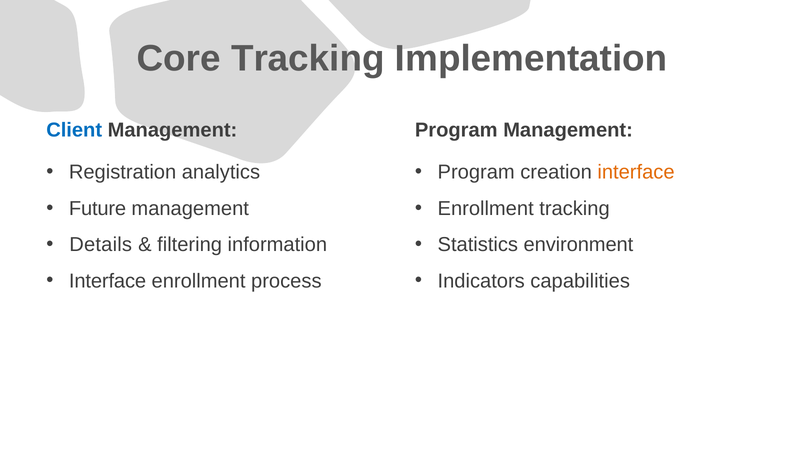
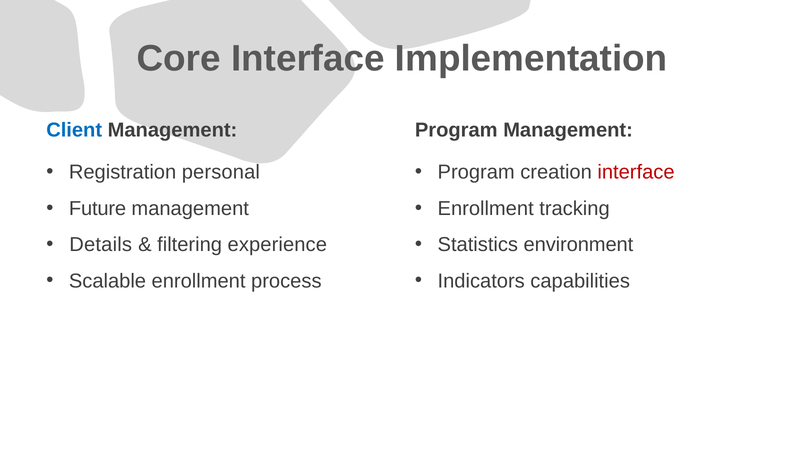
Core Tracking: Tracking -> Interface
analytics: analytics -> personal
interface at (636, 172) colour: orange -> red
information: information -> experience
Interface at (108, 281): Interface -> Scalable
